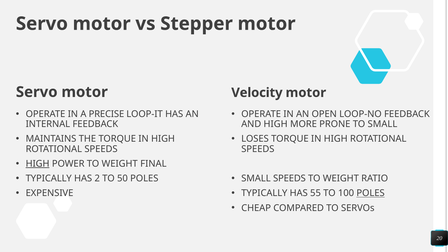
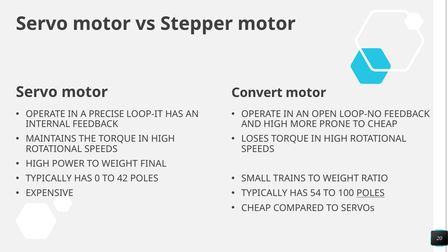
Velocity: Velocity -> Convert
TO SMALL: SMALL -> CHEAP
HIGH at (38, 164) underline: present -> none
2: 2 -> 0
50: 50 -> 42
SMALL SPEEDS: SPEEDS -> TRAINS
55: 55 -> 54
